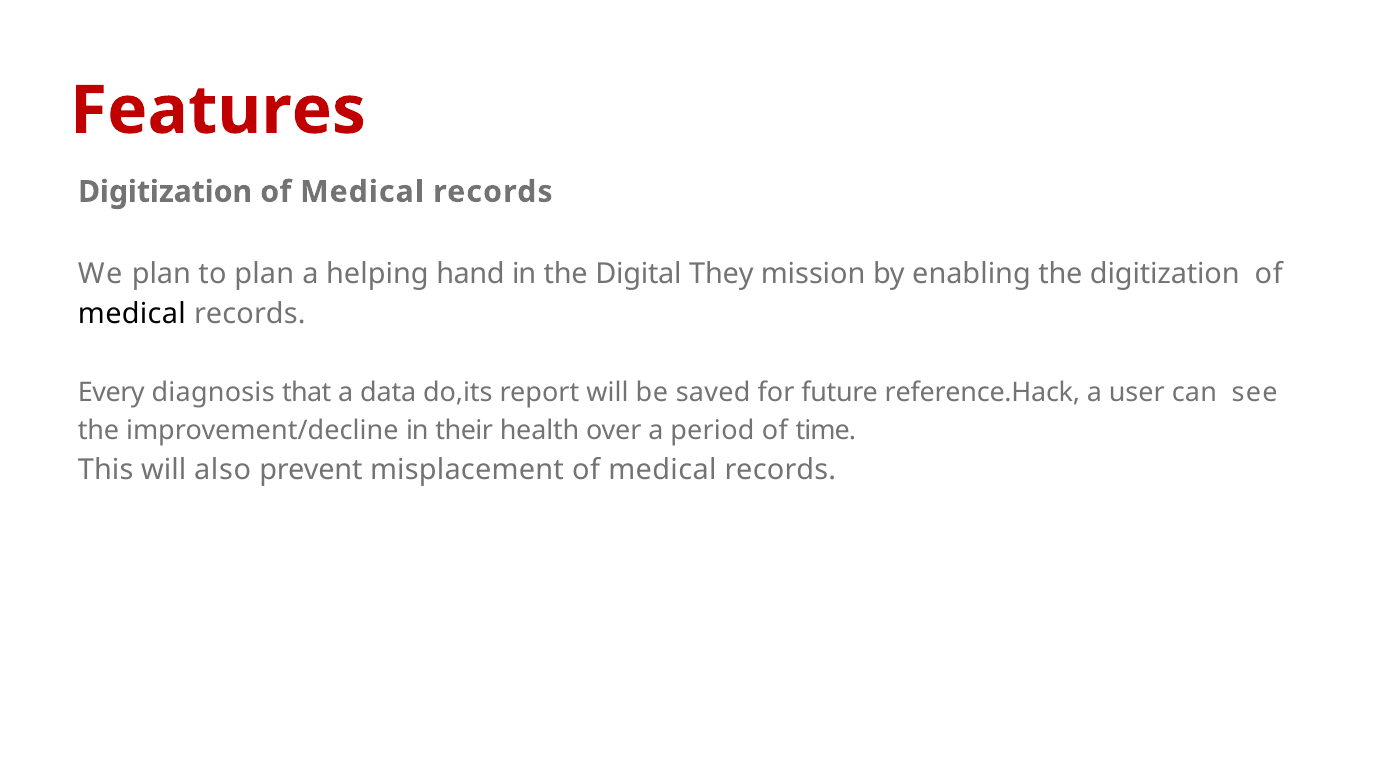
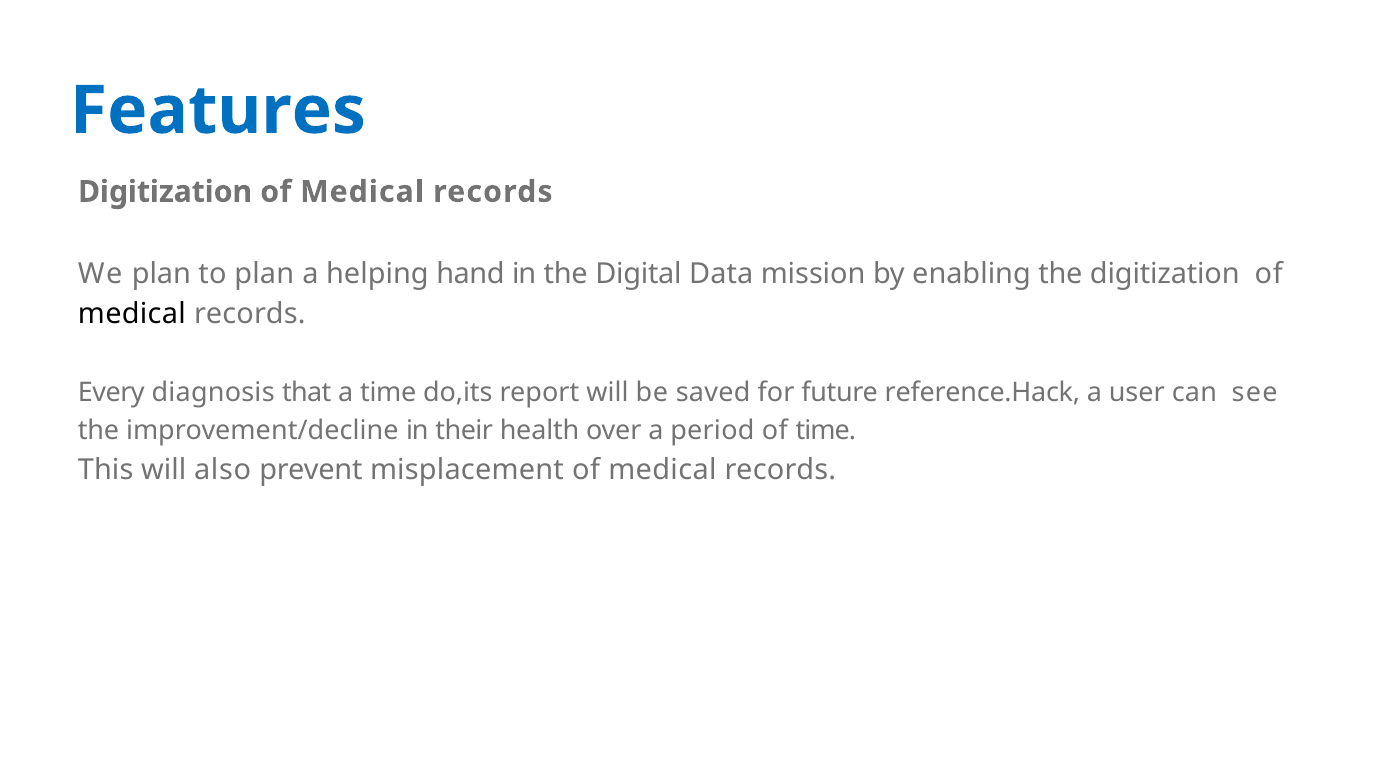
Features colour: red -> blue
They: They -> Data
a data: data -> time
